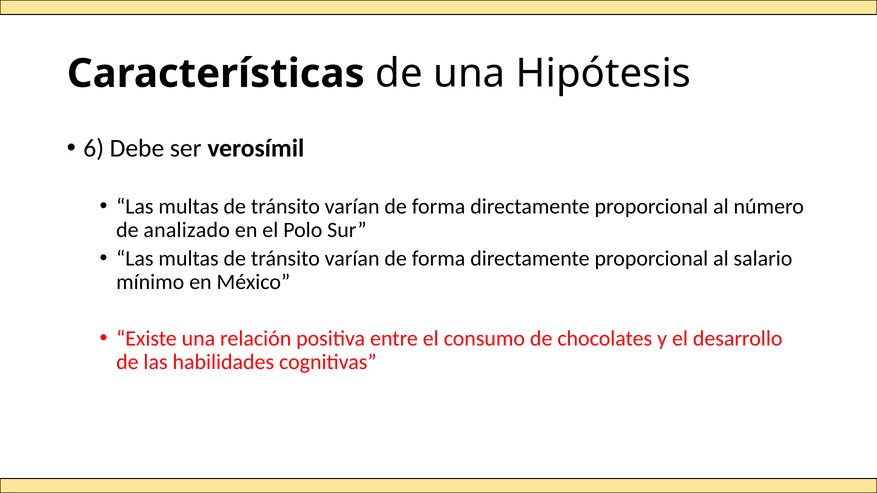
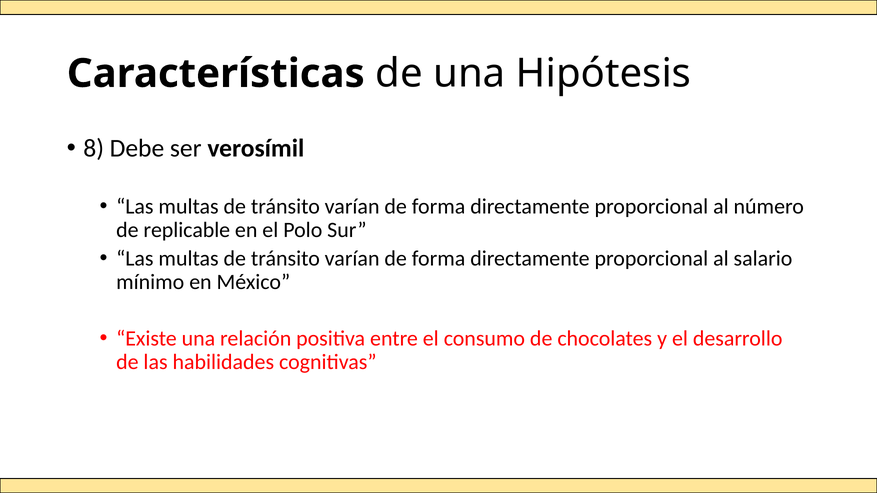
6: 6 -> 8
analizado: analizado -> replicable
